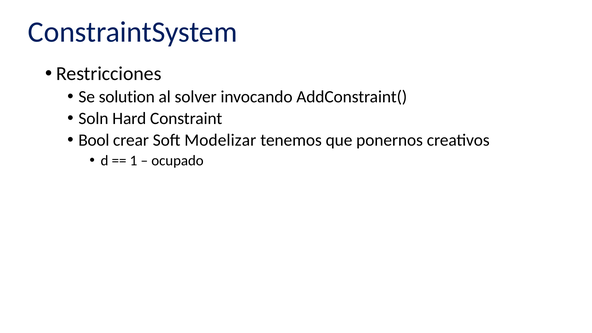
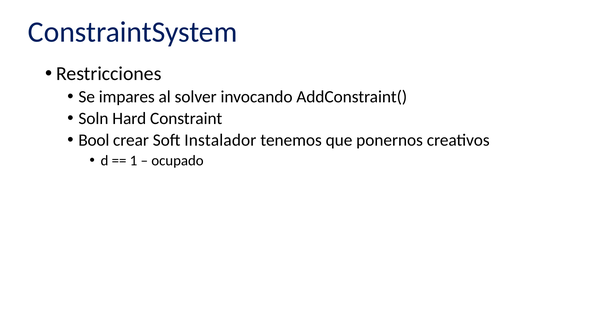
solution: solution -> impares
Modelizar: Modelizar -> Instalador
